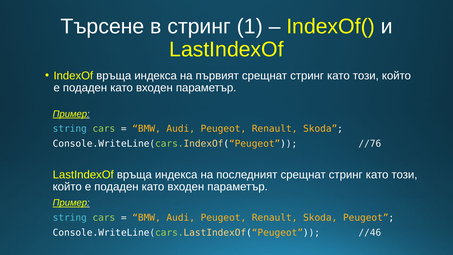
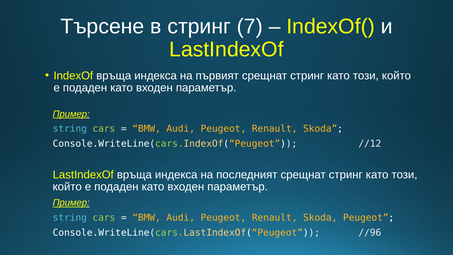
1: 1 -> 7
//76: //76 -> //12
//46: //46 -> //96
